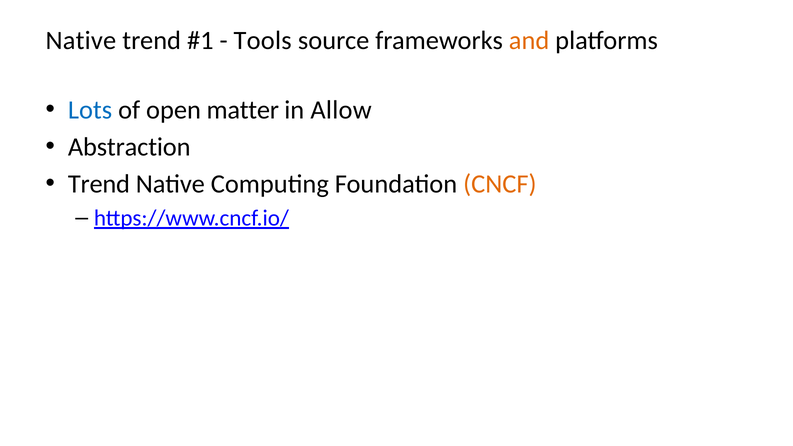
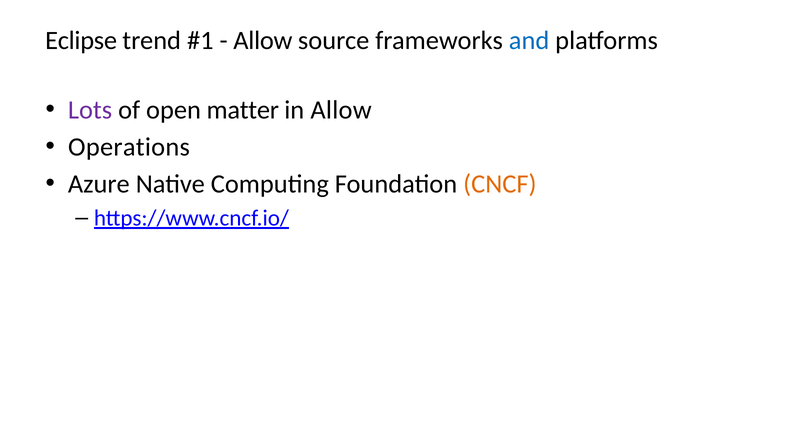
Native at (81, 41): Native -> Eclipse
Tools at (263, 41): Tools -> Allow
and colour: orange -> blue
Lots colour: blue -> purple
Abstraction: Abstraction -> Operations
Trend at (99, 184): Trend -> Azure
